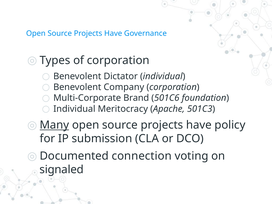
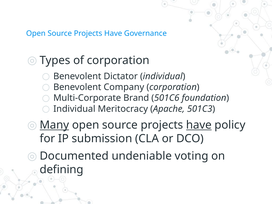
have at (199, 125) underline: none -> present
connection: connection -> undeniable
signaled: signaled -> defining
